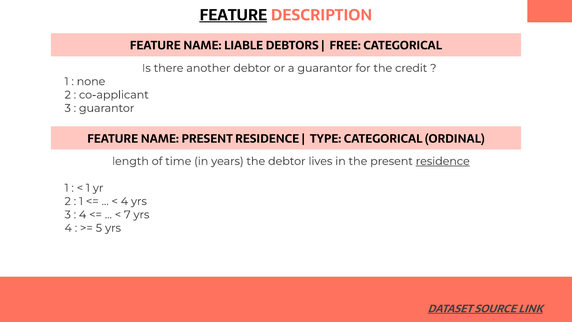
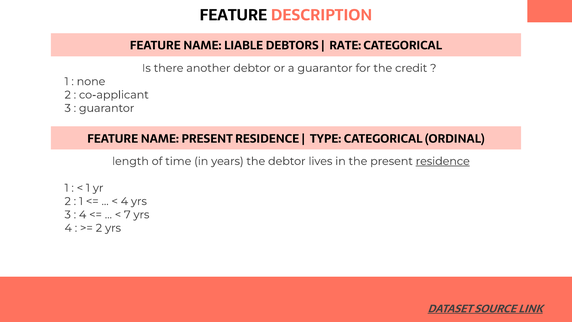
FEATURE at (233, 15) underline: present -> none
FREE: FREE -> RATE
5 at (99, 228): 5 -> 2
